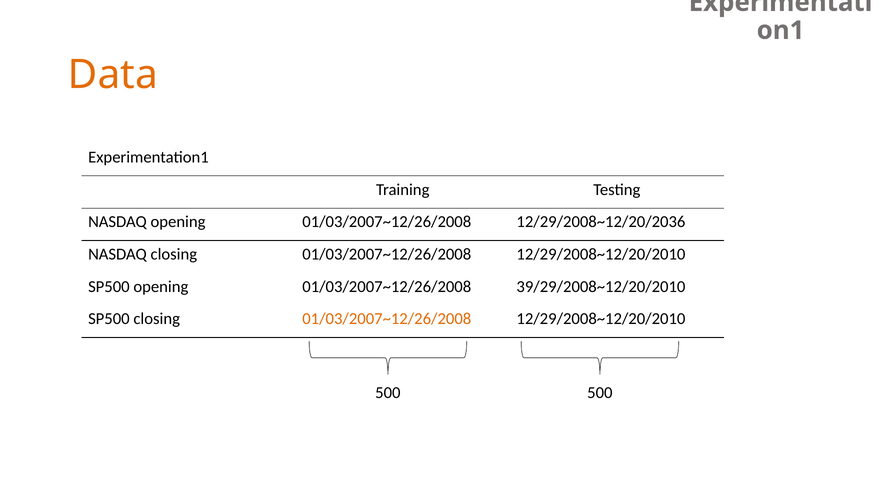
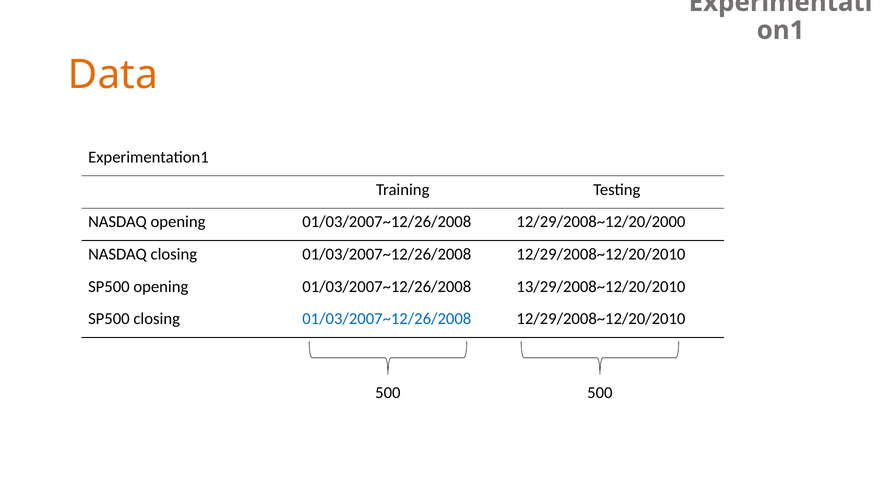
12/29/2008~12/20/2036: 12/29/2008~12/20/2036 -> 12/29/2008~12/20/2000
39/29/2008~12/20/2010: 39/29/2008~12/20/2010 -> 13/29/2008~12/20/2010
01/03/2007~12/26/2008 at (387, 319) colour: orange -> blue
